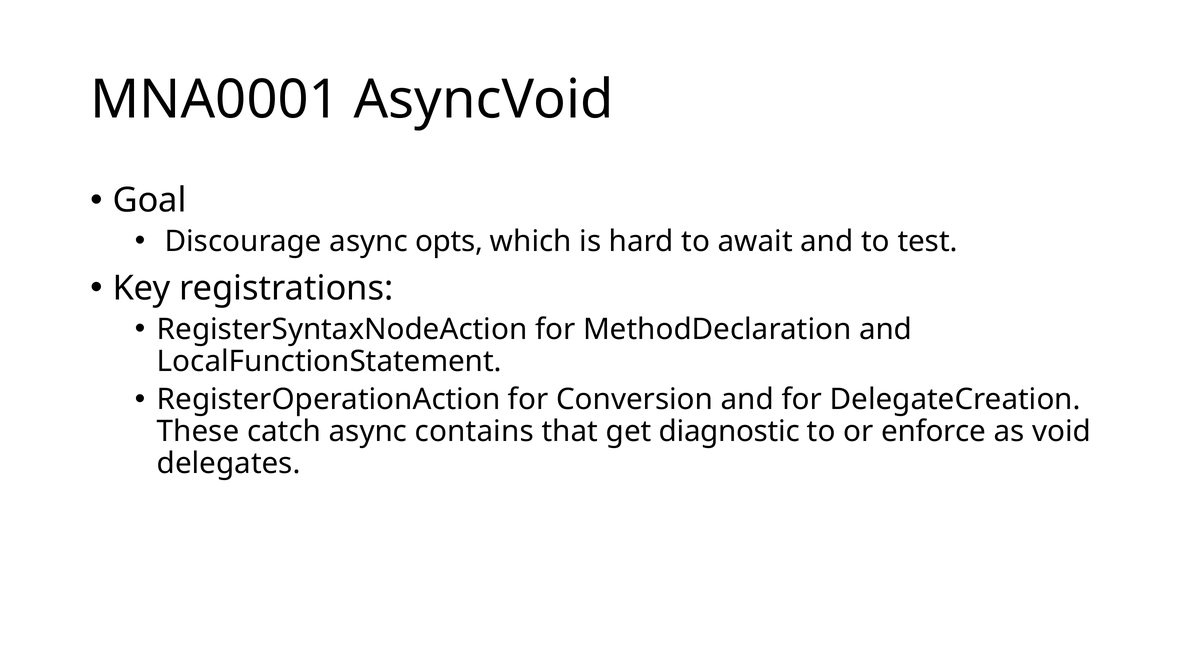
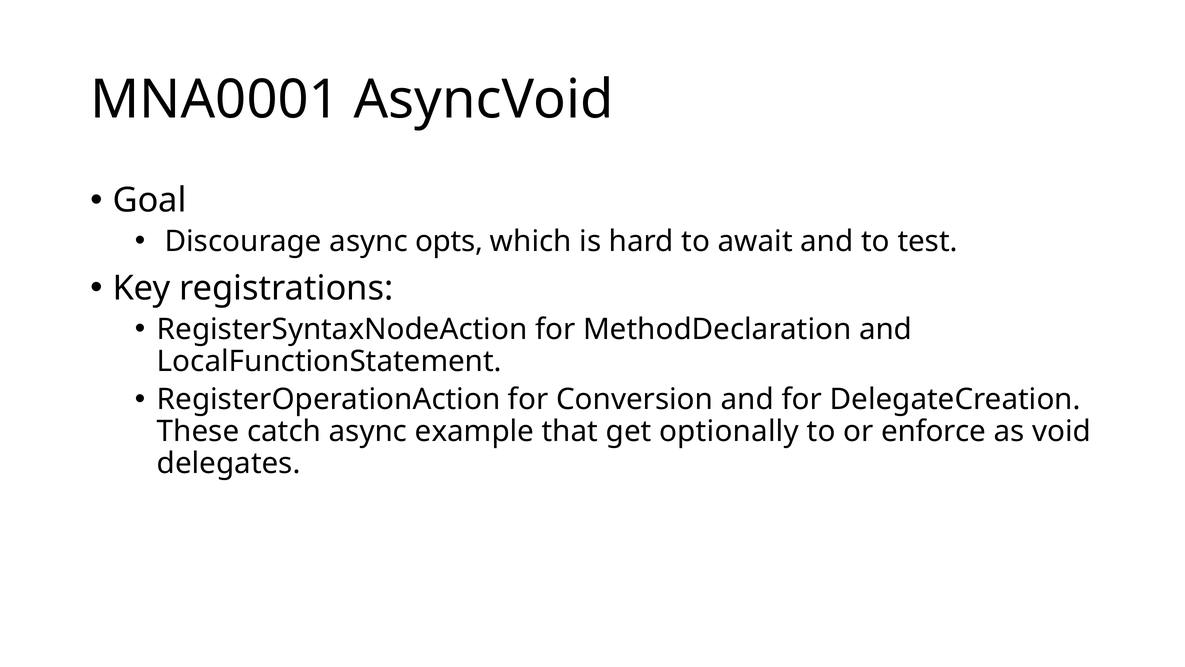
contains: contains -> example
diagnostic: diagnostic -> optionally
